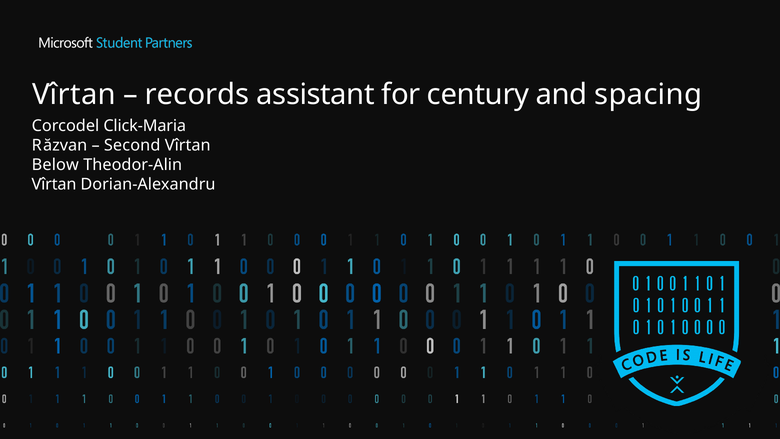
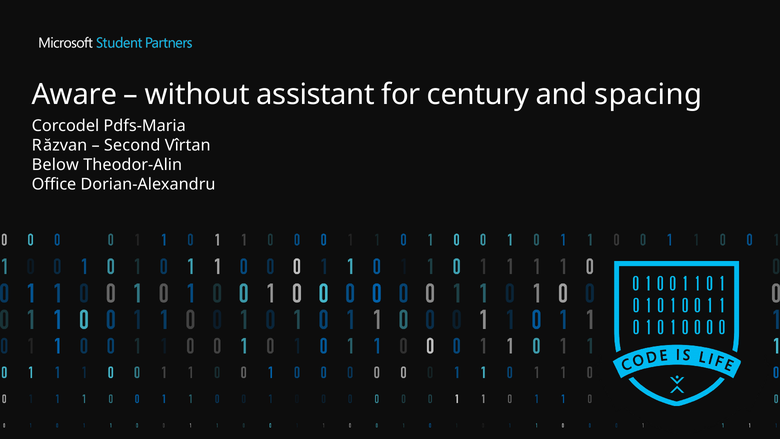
Vîrtan at (74, 95): Vîrtan -> Aware
records: records -> without
Click-Maria: Click-Maria -> Pdfs-Maria
Vîrtan at (54, 184): Vîrtan -> Office
